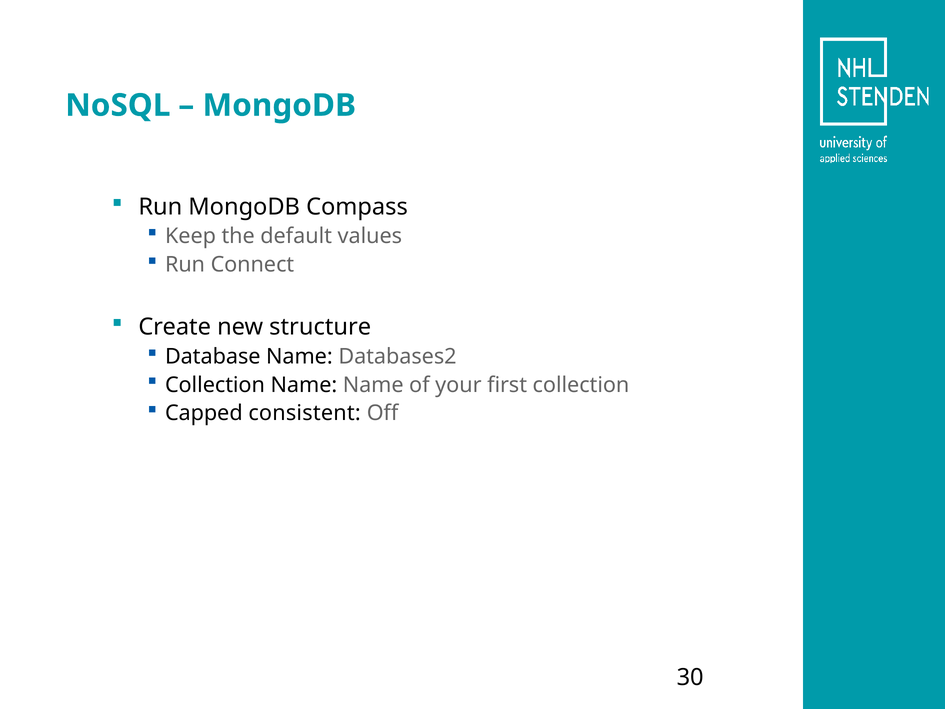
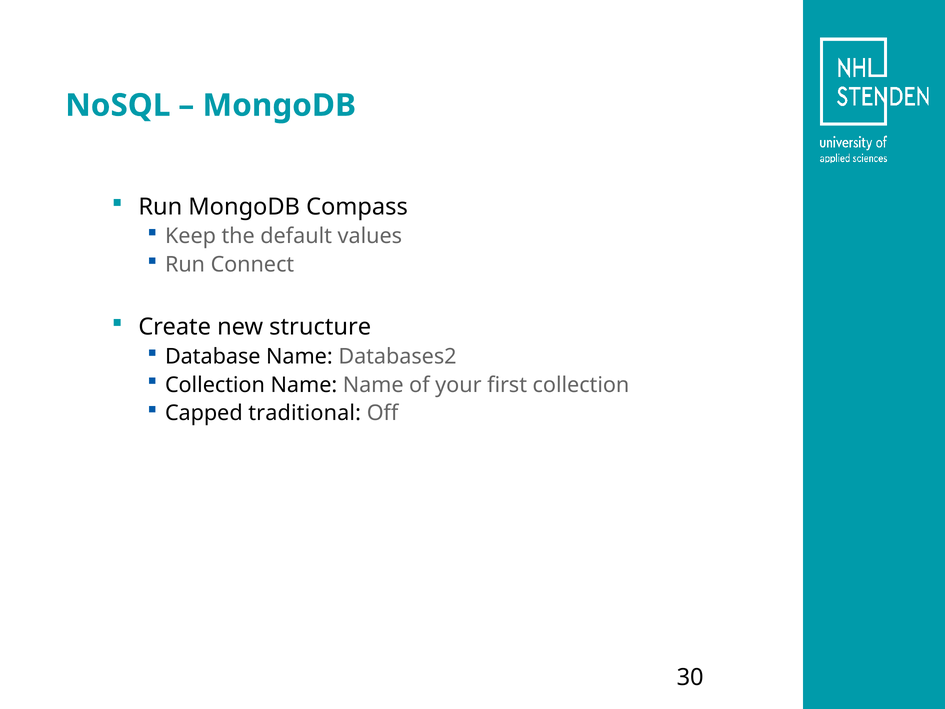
consistent: consistent -> traditional
